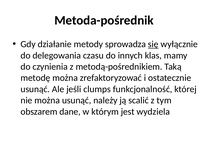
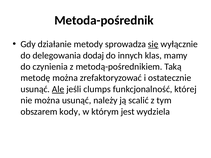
czasu: czasu -> dodaj
Ale underline: none -> present
dane: dane -> kody
